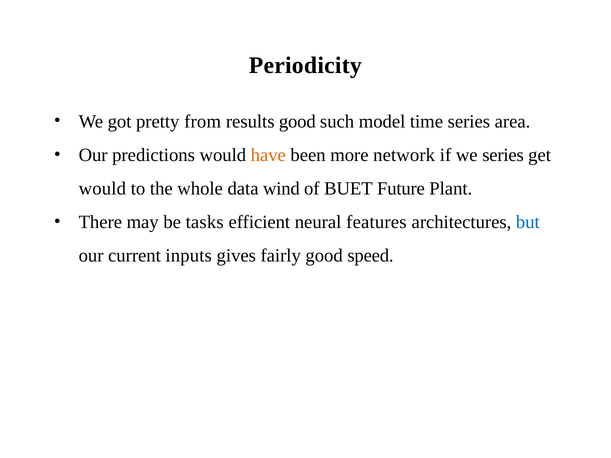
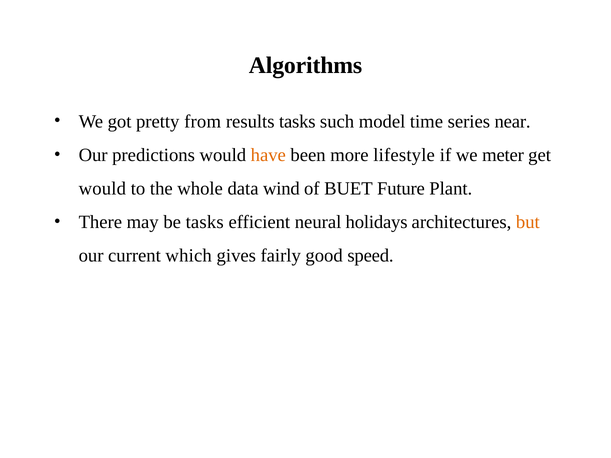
Periodicity: Periodicity -> Algorithms
results good: good -> tasks
area: area -> near
network: network -> lifestyle
we series: series -> meter
features: features -> holidays
but colour: blue -> orange
inputs: inputs -> which
